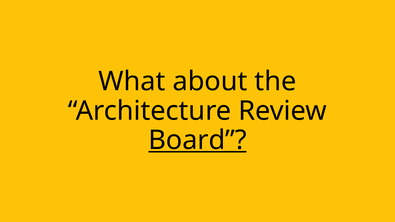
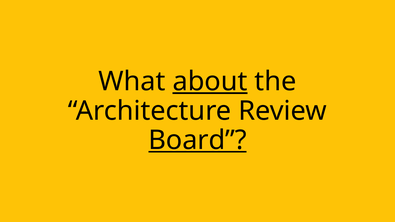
about underline: none -> present
